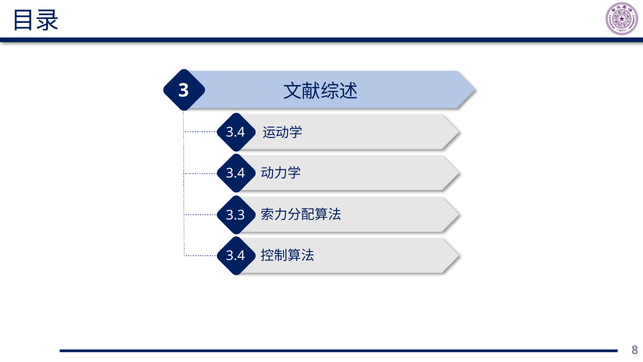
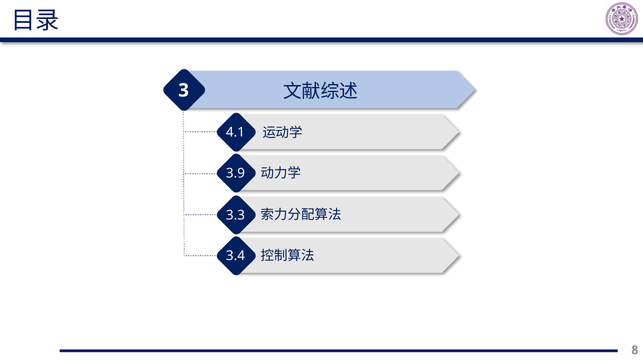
3.4 at (235, 132): 3.4 -> 4.1
3.4 at (235, 173): 3.4 -> 3.9
